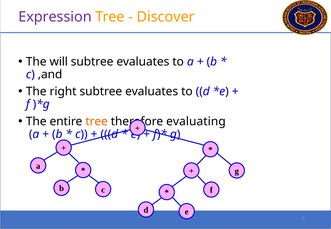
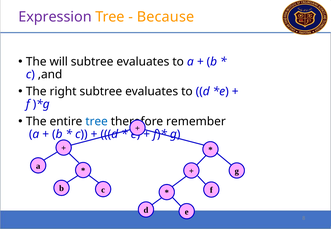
Discover: Discover -> Because
tree at (97, 121) colour: orange -> blue
evaluating: evaluating -> remember
